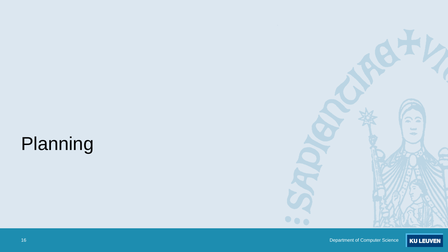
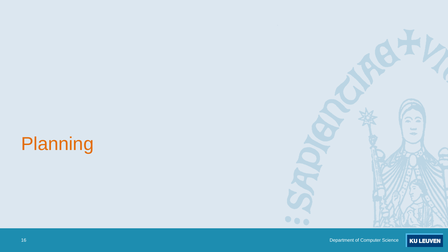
Planning colour: black -> orange
